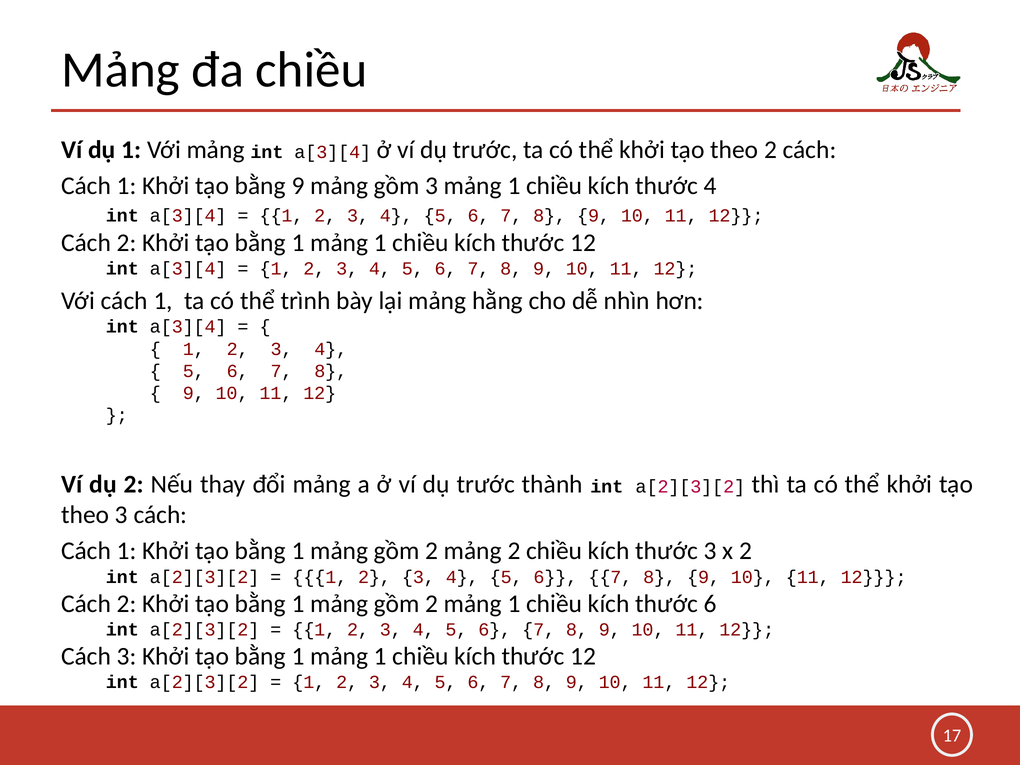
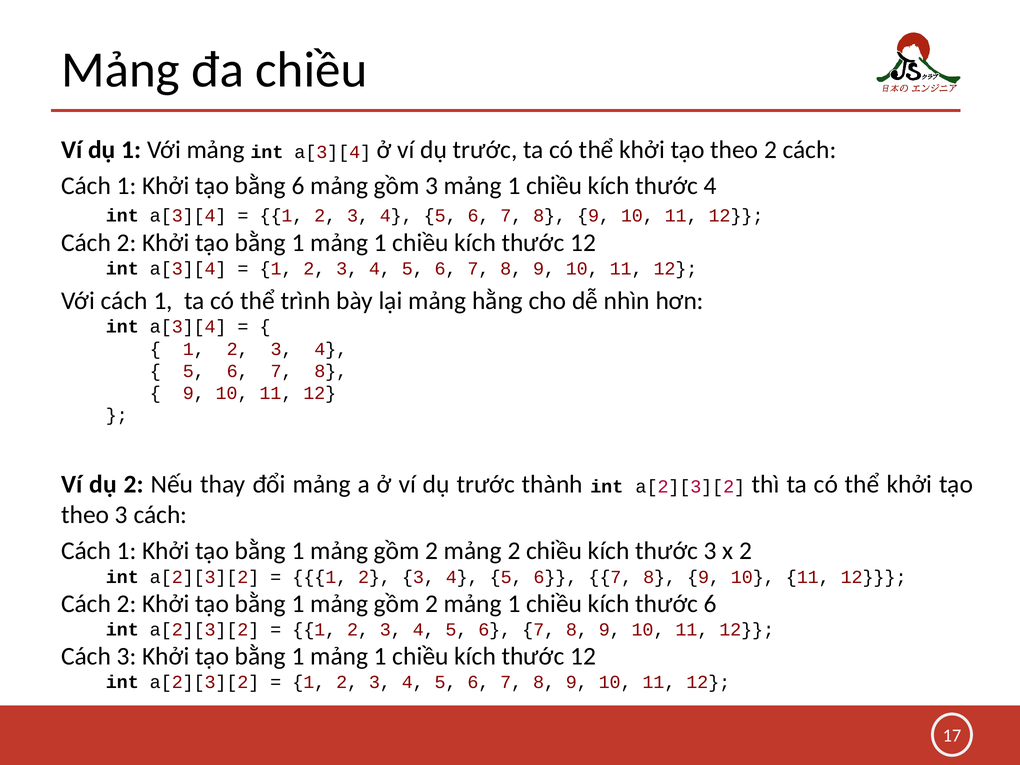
bằng 9: 9 -> 6
